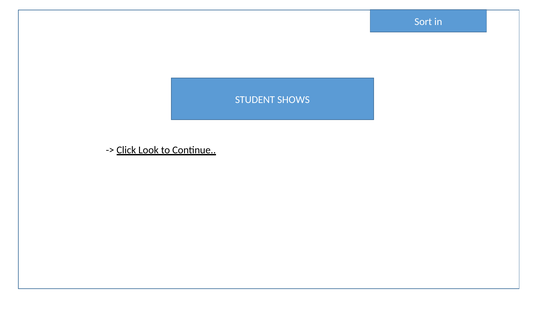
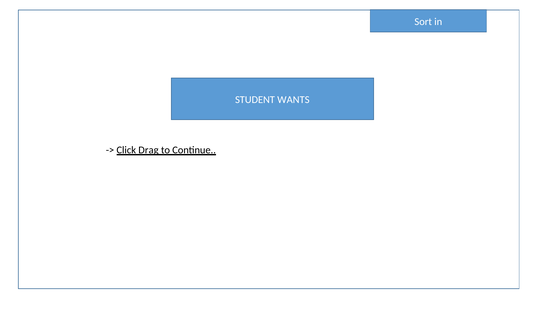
SHOWS: SHOWS -> WANTS
Look: Look -> Drag
